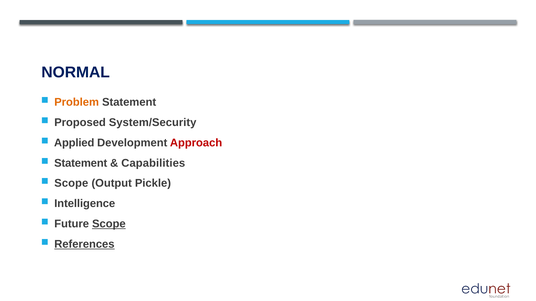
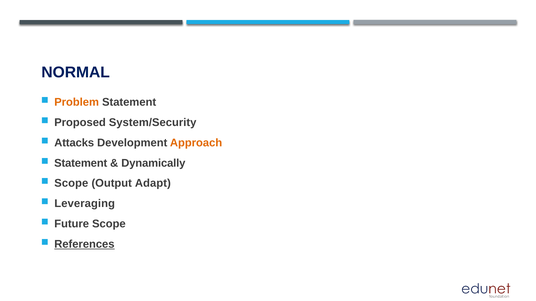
Applied: Applied -> Attacks
Approach colour: red -> orange
Capabilities: Capabilities -> Dynamically
Pickle: Pickle -> Adapt
Intelligence: Intelligence -> Leveraging
Scope at (109, 224) underline: present -> none
